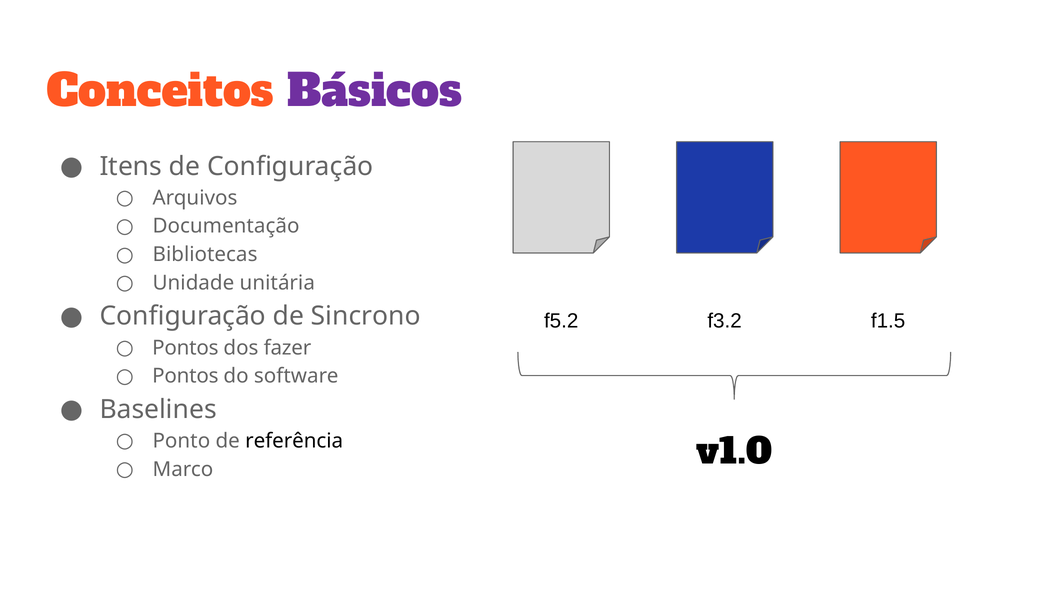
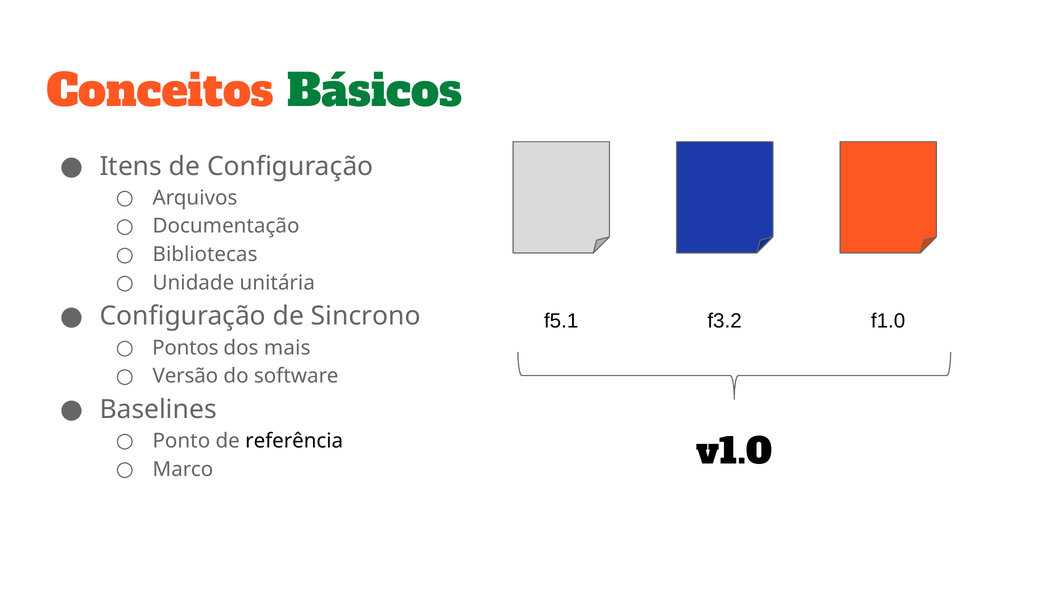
Básicos colour: purple -> green
f5.2: f5.2 -> f5.1
f1.5: f1.5 -> f1.0
fazer: fazer -> mais
Pontos at (185, 377): Pontos -> Versão
